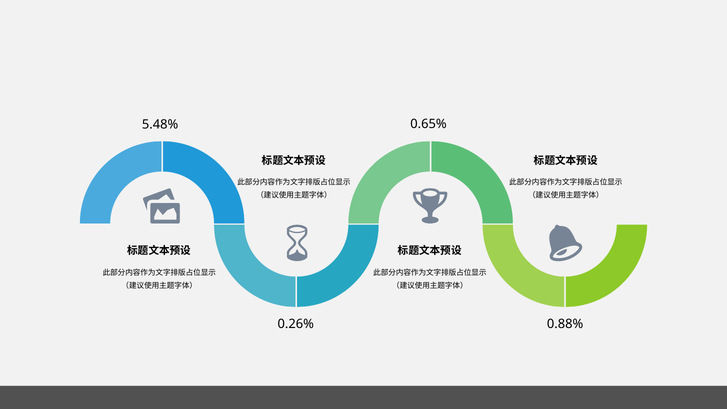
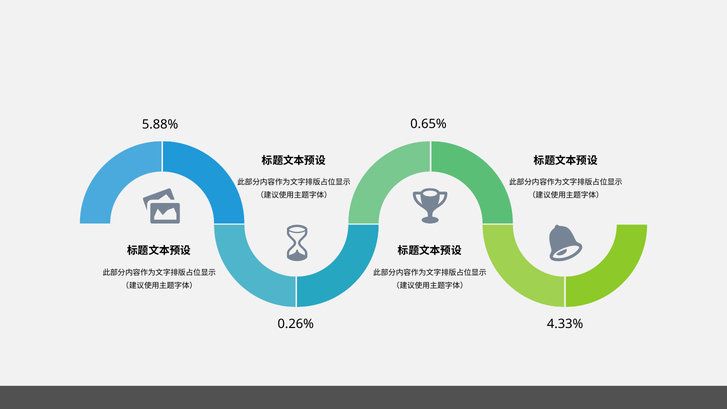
5.48%: 5.48% -> 5.88%
0.88%: 0.88% -> 4.33%
